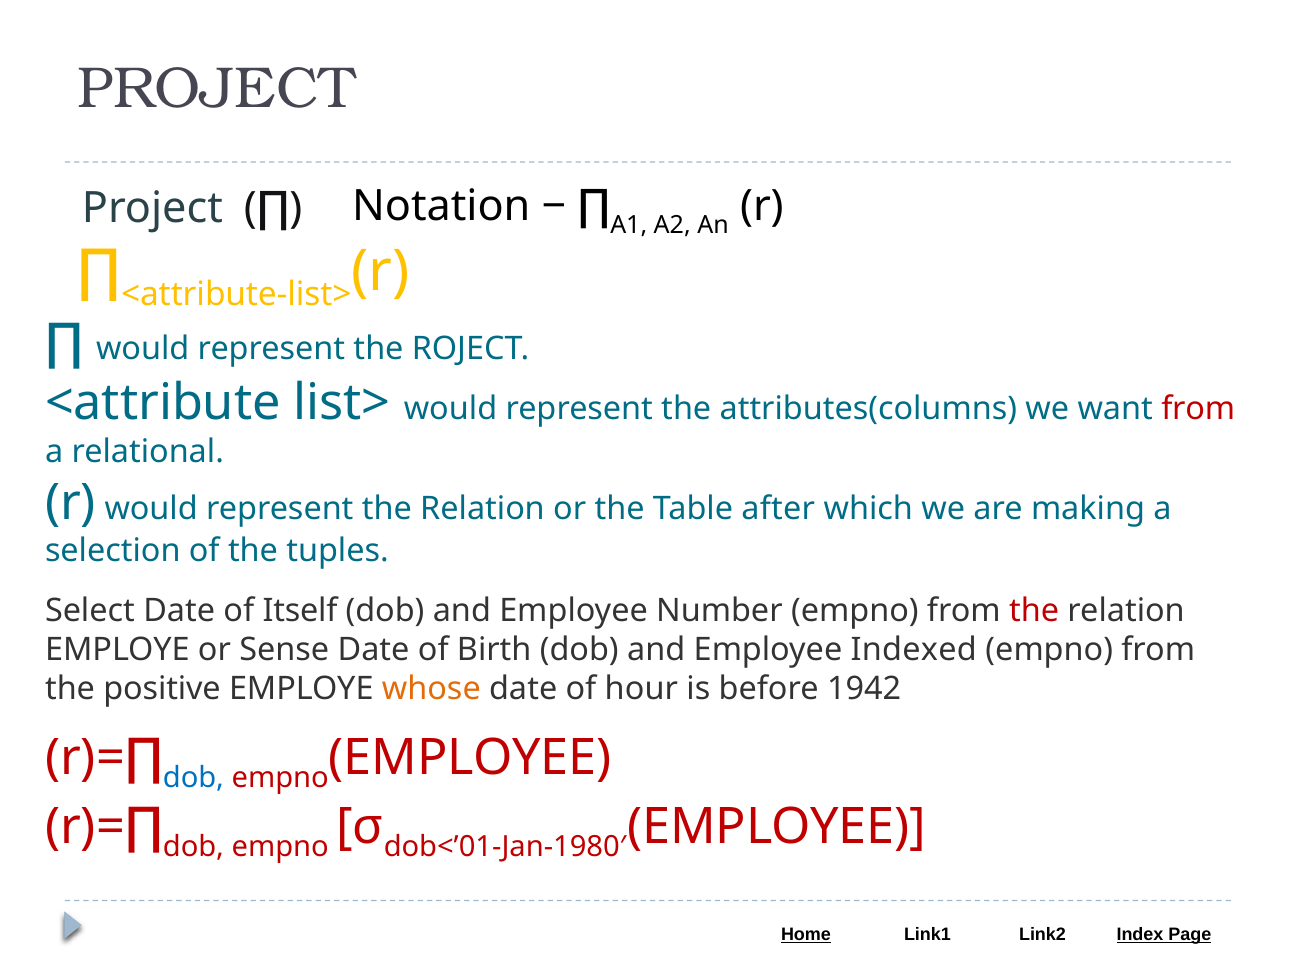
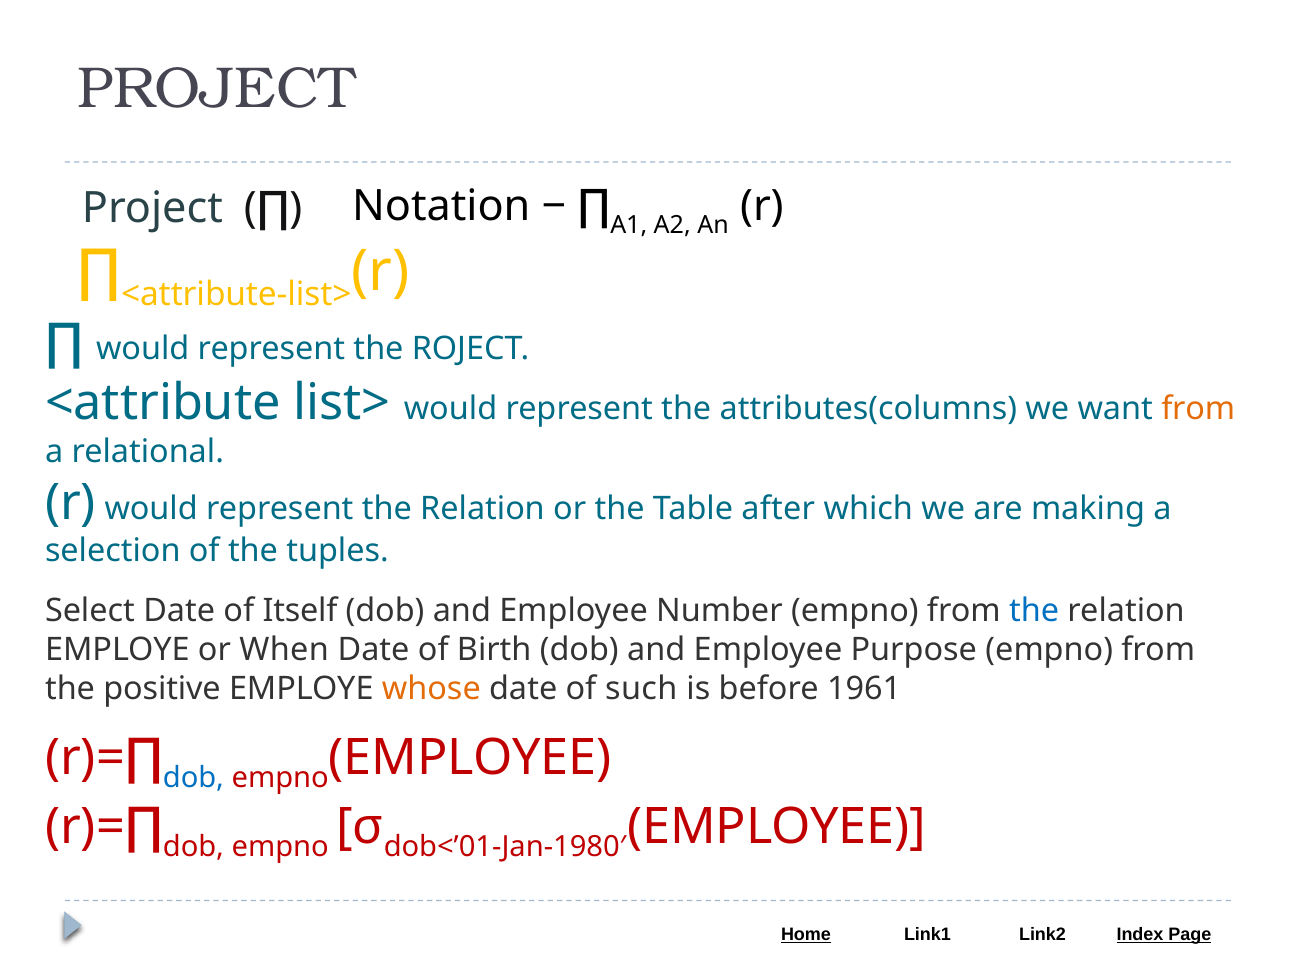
from at (1198, 409) colour: red -> orange
the at (1034, 611) colour: red -> blue
Sense: Sense -> When
Indexed: Indexed -> Purpose
hour: hour -> such
1942: 1942 -> 1961
